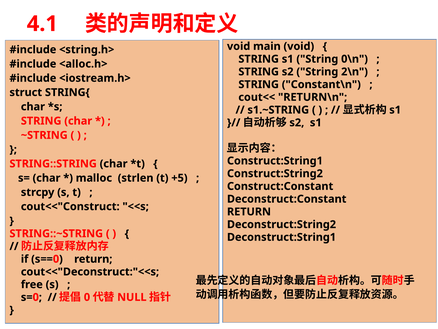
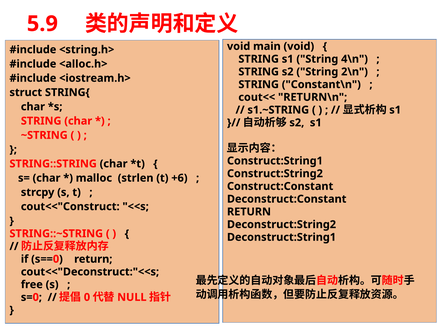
4.1: 4.1 -> 5.9
0\n: 0\n -> 4\n
+5: +5 -> +6
